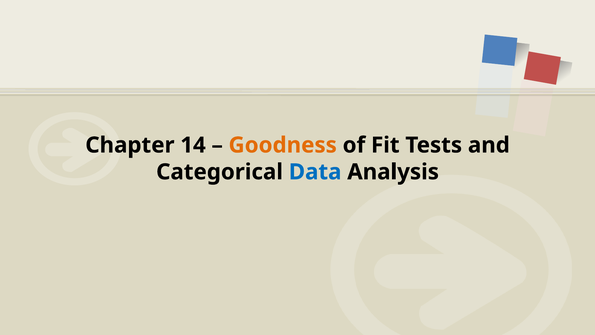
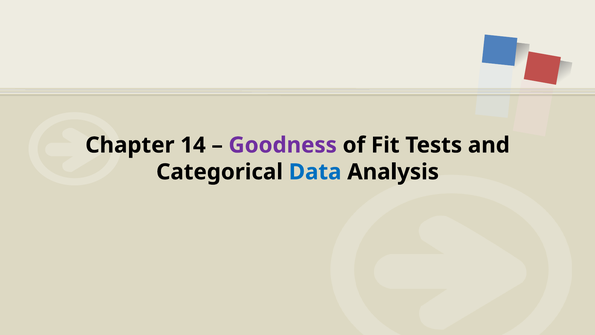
Goodness colour: orange -> purple
